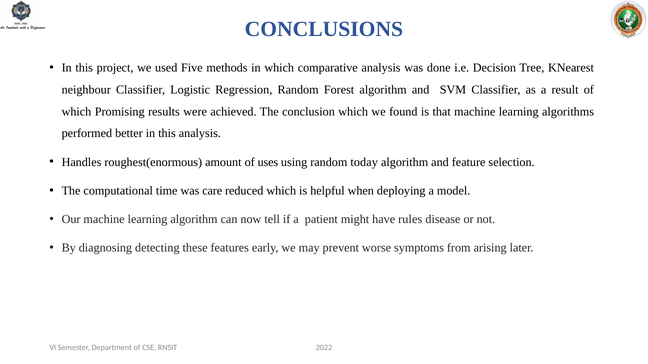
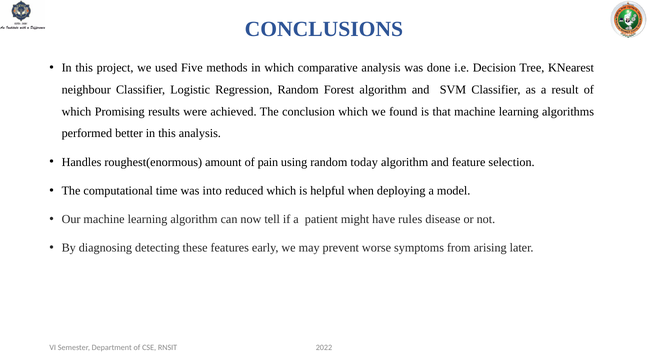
uses: uses -> pain
care: care -> into
